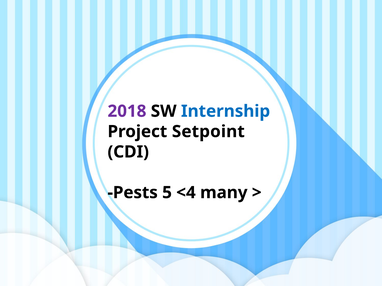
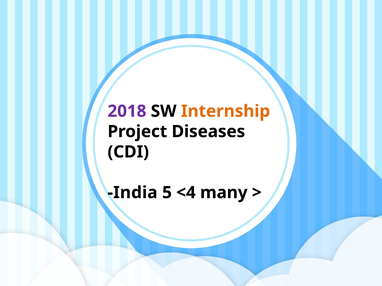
Internship colour: blue -> orange
Setpoint: Setpoint -> Diseases
Pests: Pests -> India
